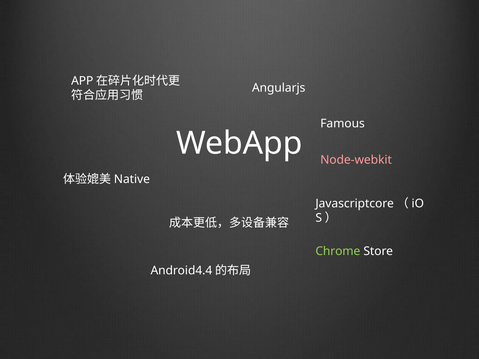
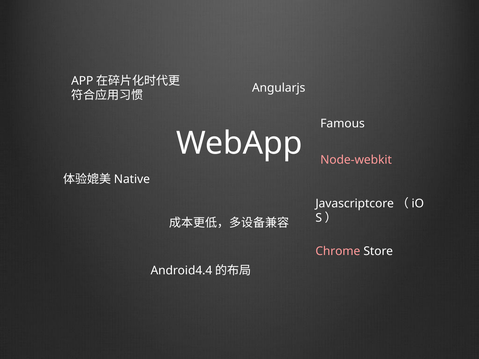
Chrome colour: light green -> pink
